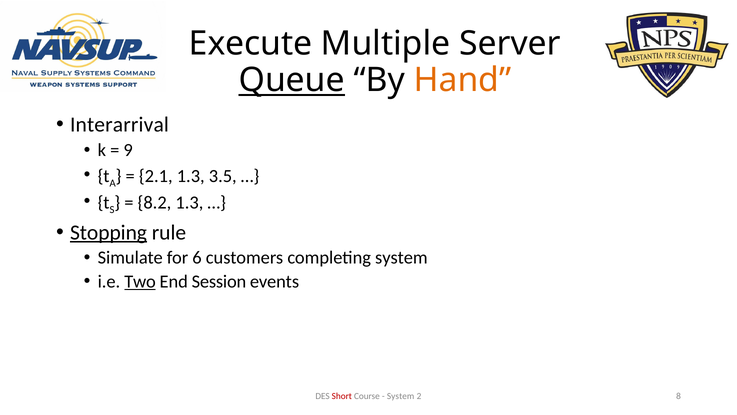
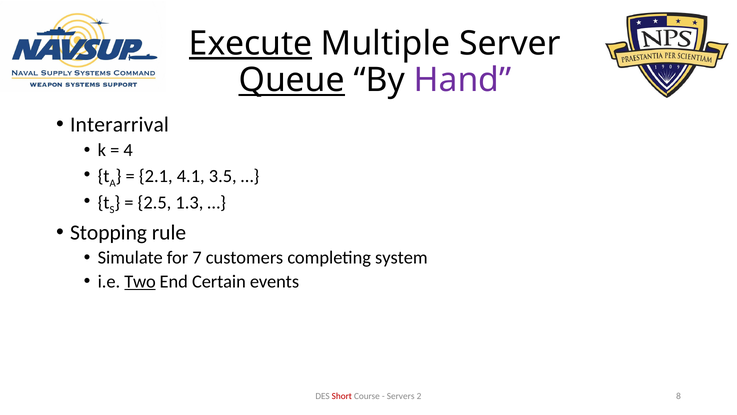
Execute underline: none -> present
Hand colour: orange -> purple
9: 9 -> 4
2.1 1.3: 1.3 -> 4.1
8.2: 8.2 -> 2.5
Stopping underline: present -> none
6: 6 -> 7
Session: Session -> Certain
System at (401, 396): System -> Servers
